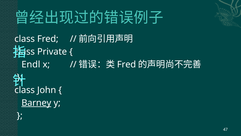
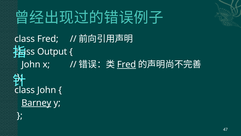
Private: Private -> Output
Endl at (31, 64): Endl -> John
Fred at (127, 64) underline: none -> present
